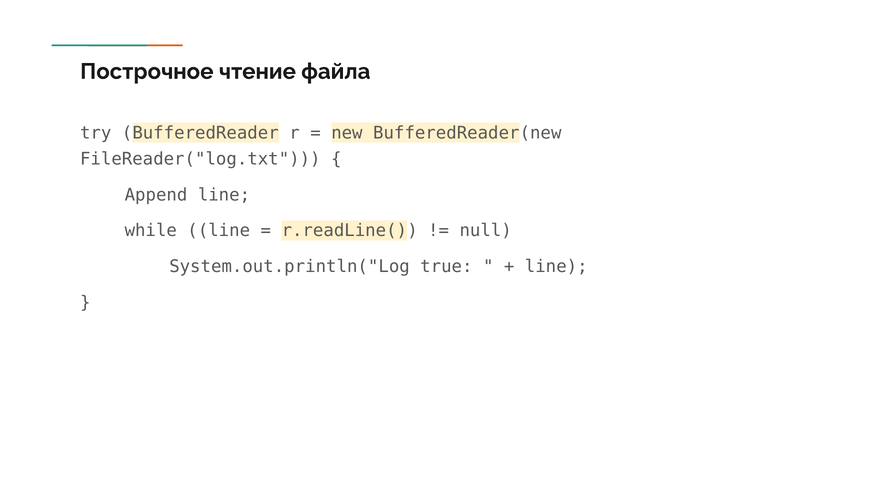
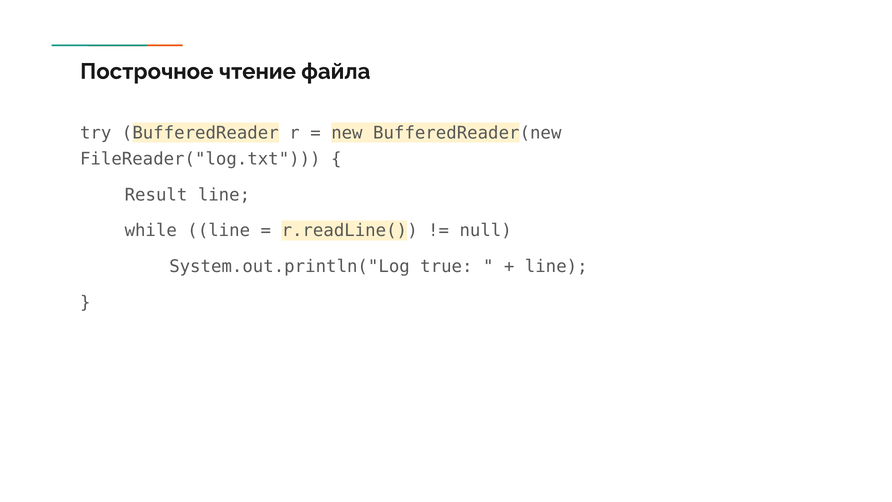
Append: Append -> Result
